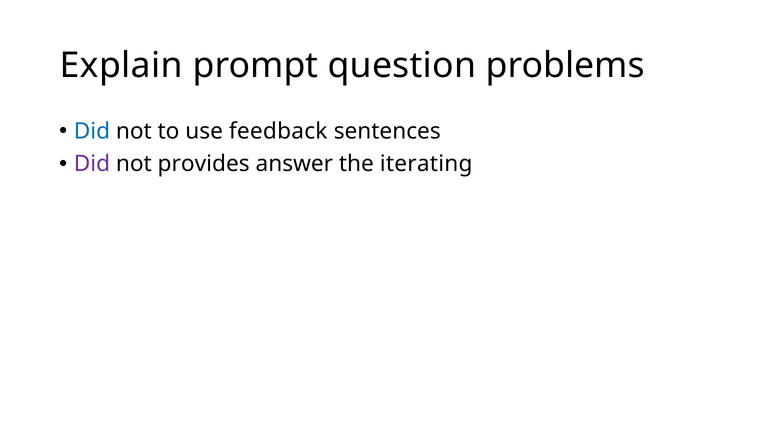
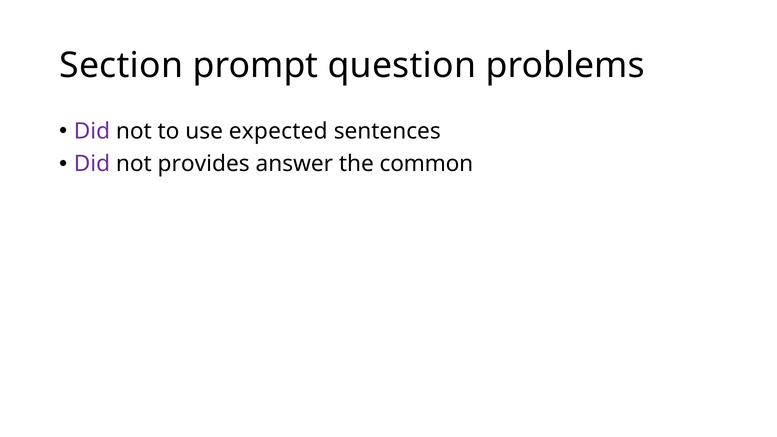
Explain: Explain -> Section
Did at (92, 131) colour: blue -> purple
feedback: feedback -> expected
iterating: iterating -> common
